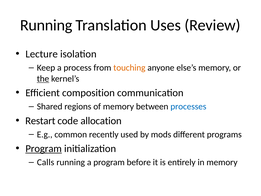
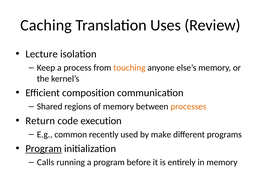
Running at (46, 25): Running -> Caching
the underline: present -> none
processes colour: blue -> orange
Restart: Restart -> Return
allocation: allocation -> execution
mods: mods -> make
